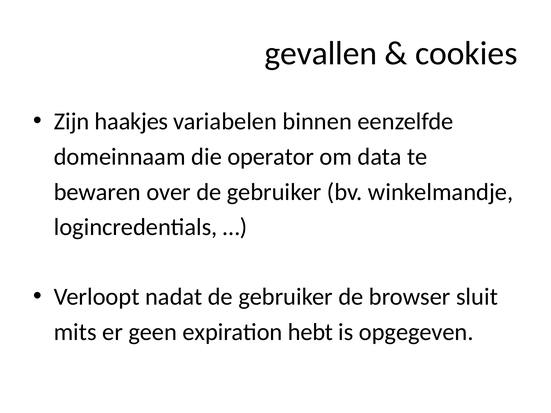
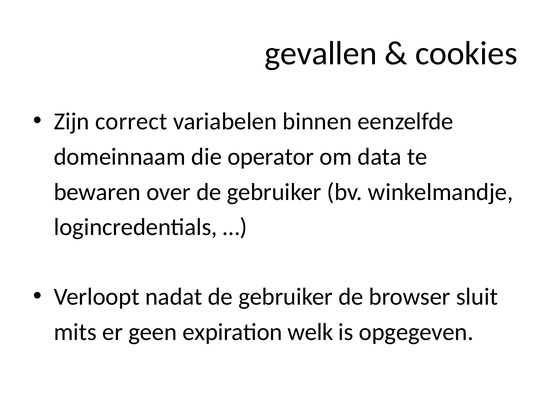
haakjes: haakjes -> correct
hebt: hebt -> welk
